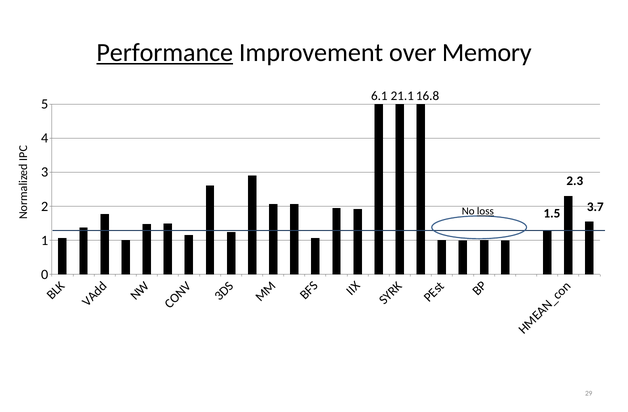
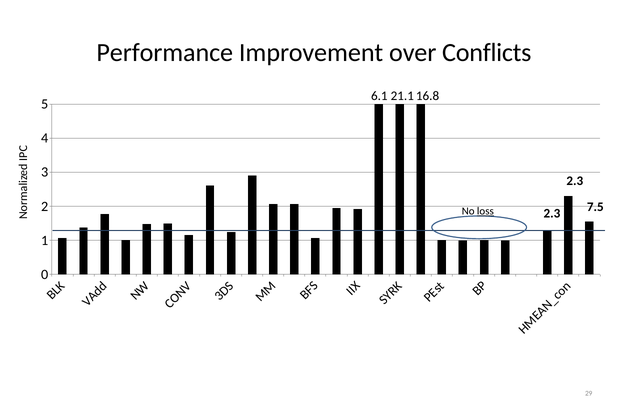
Performance underline: present -> none
Memory: Memory -> Conflicts
3.7: 3.7 -> 7.5
1.5 at (552, 213): 1.5 -> 2.3
